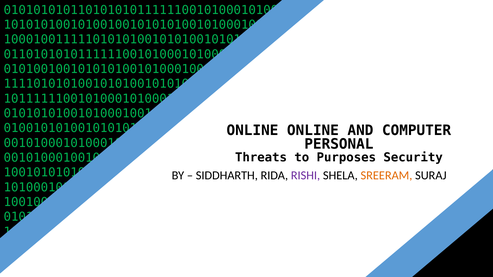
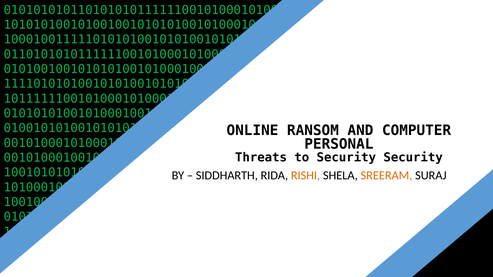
ONLINE at (313, 130): ONLINE -> RANSOM
to Purposes: Purposes -> Security
RISHI colour: purple -> orange
